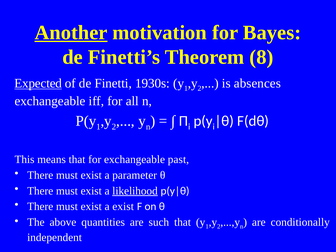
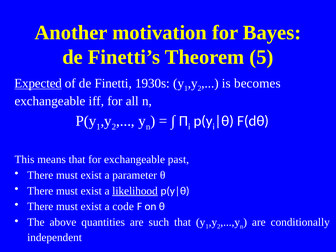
Another underline: present -> none
8: 8 -> 5
absences: absences -> becomes
a exist: exist -> code
